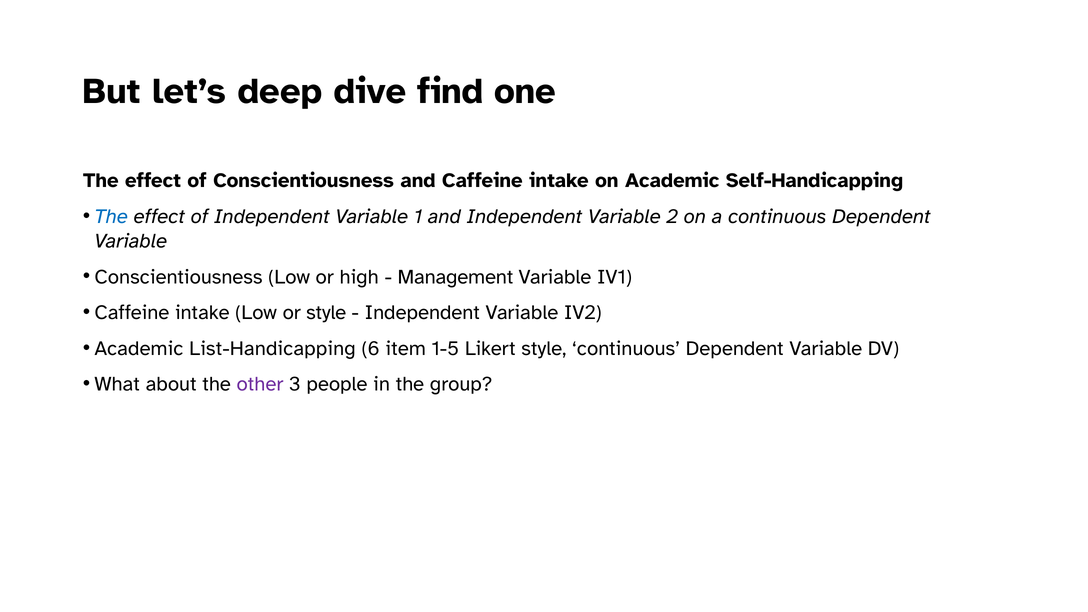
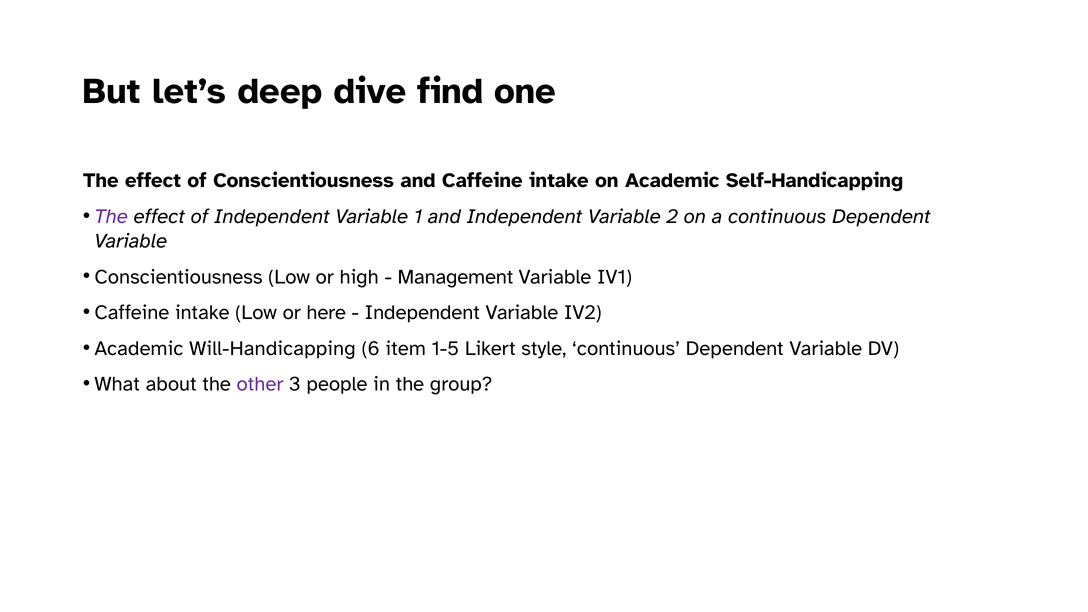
The at (111, 216) colour: blue -> purple
or style: style -> here
List-Handicapping: List-Handicapping -> Will-Handicapping
